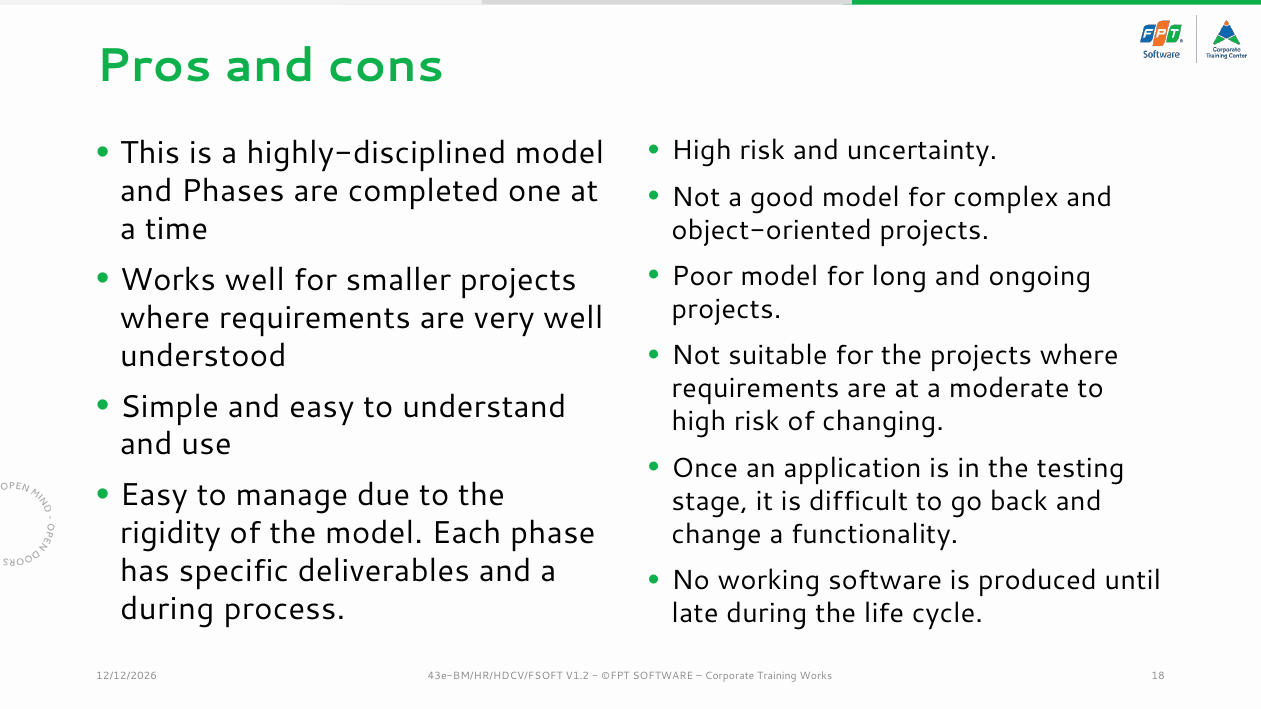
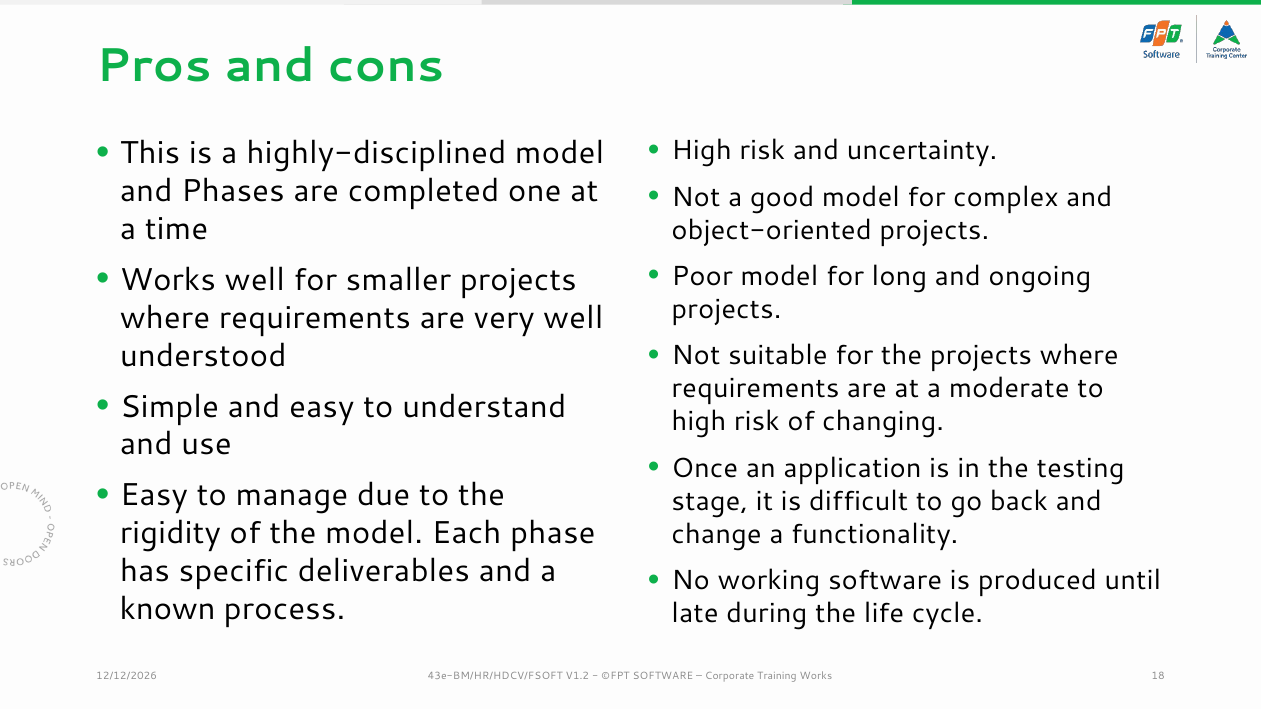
during at (167, 609): during -> known
